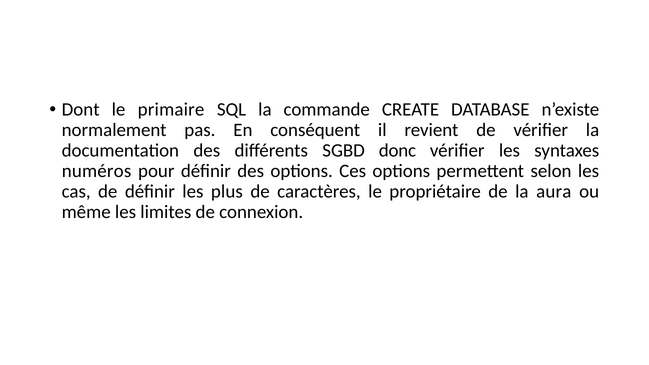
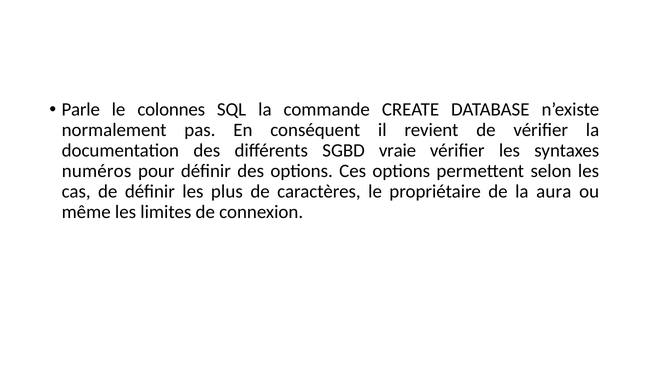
Dont: Dont -> Parle
primaire: primaire -> colonnes
donc: donc -> vraie
